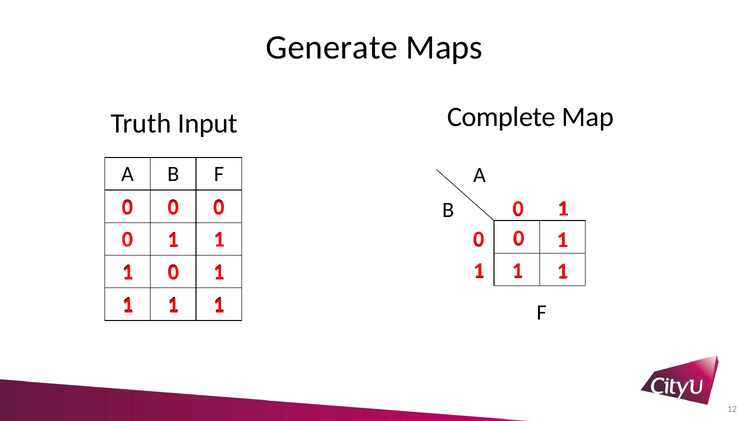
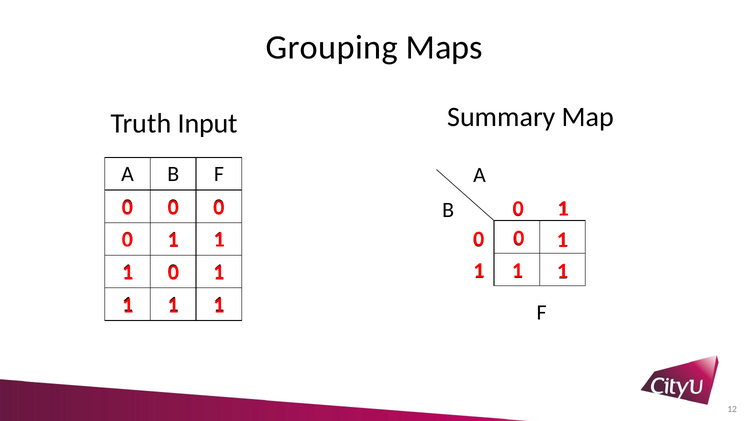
Generate: Generate -> Grouping
Complete: Complete -> Summary
